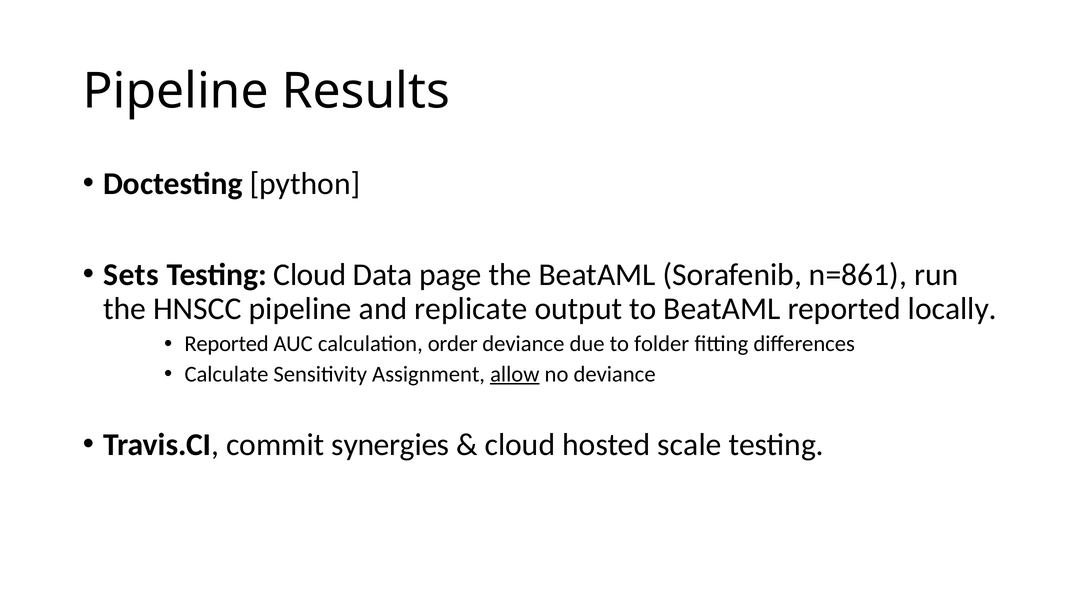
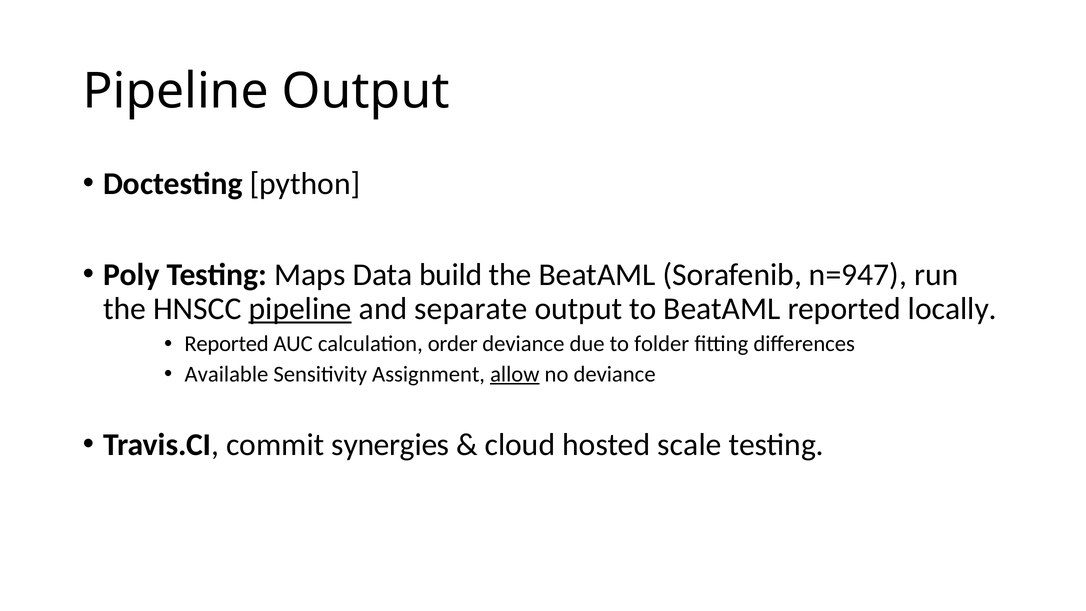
Pipeline Results: Results -> Output
Sets: Sets -> Poly
Testing Cloud: Cloud -> Maps
page: page -> build
n=861: n=861 -> n=947
pipeline at (300, 309) underline: none -> present
replicate: replicate -> separate
Calculate: Calculate -> Available
